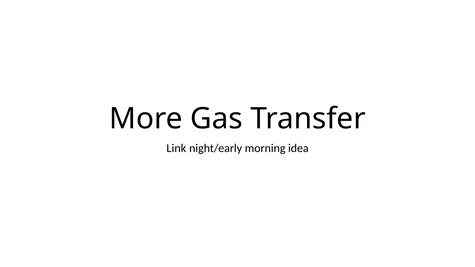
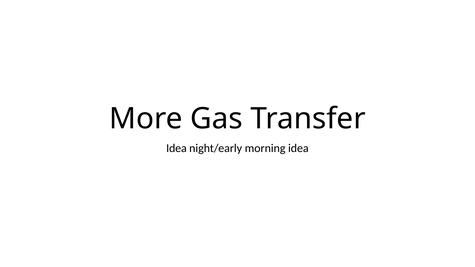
Link at (176, 148): Link -> Idea
